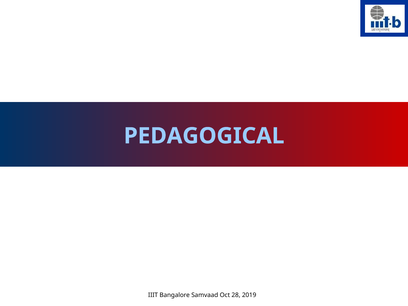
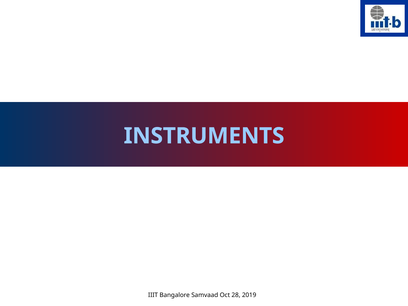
PEDAGOGICAL: PEDAGOGICAL -> INSTRUMENTS
